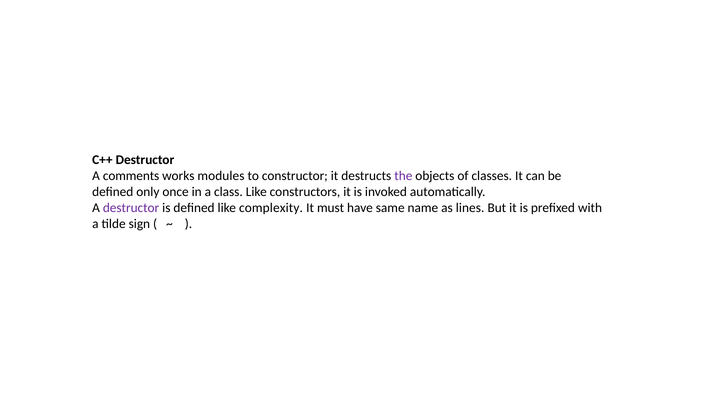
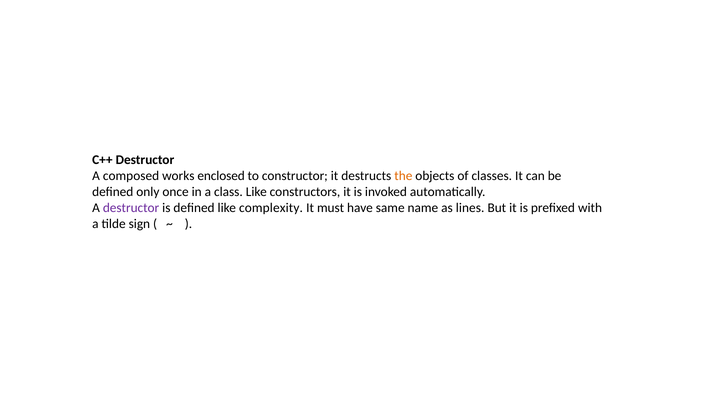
comments: comments -> composed
modules: modules -> enclosed
the colour: purple -> orange
